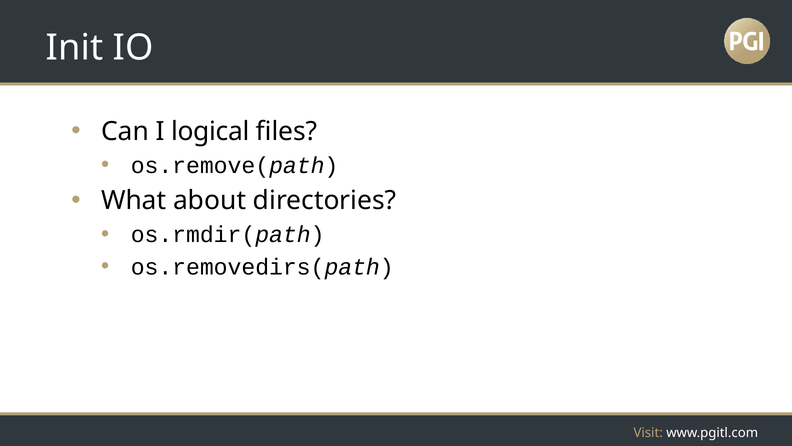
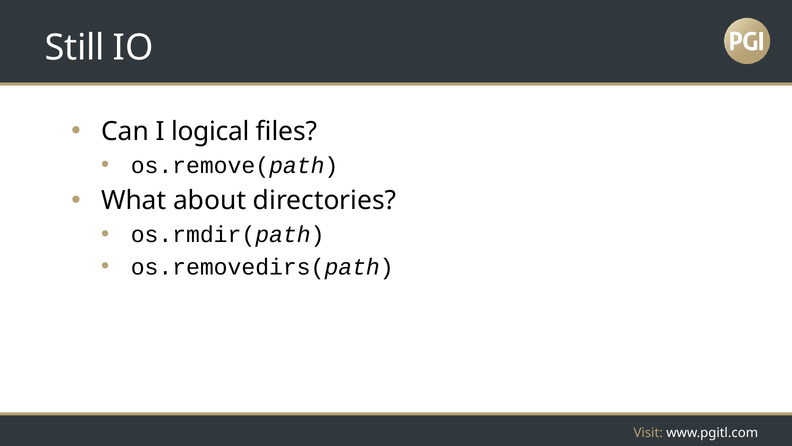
Init: Init -> Still
